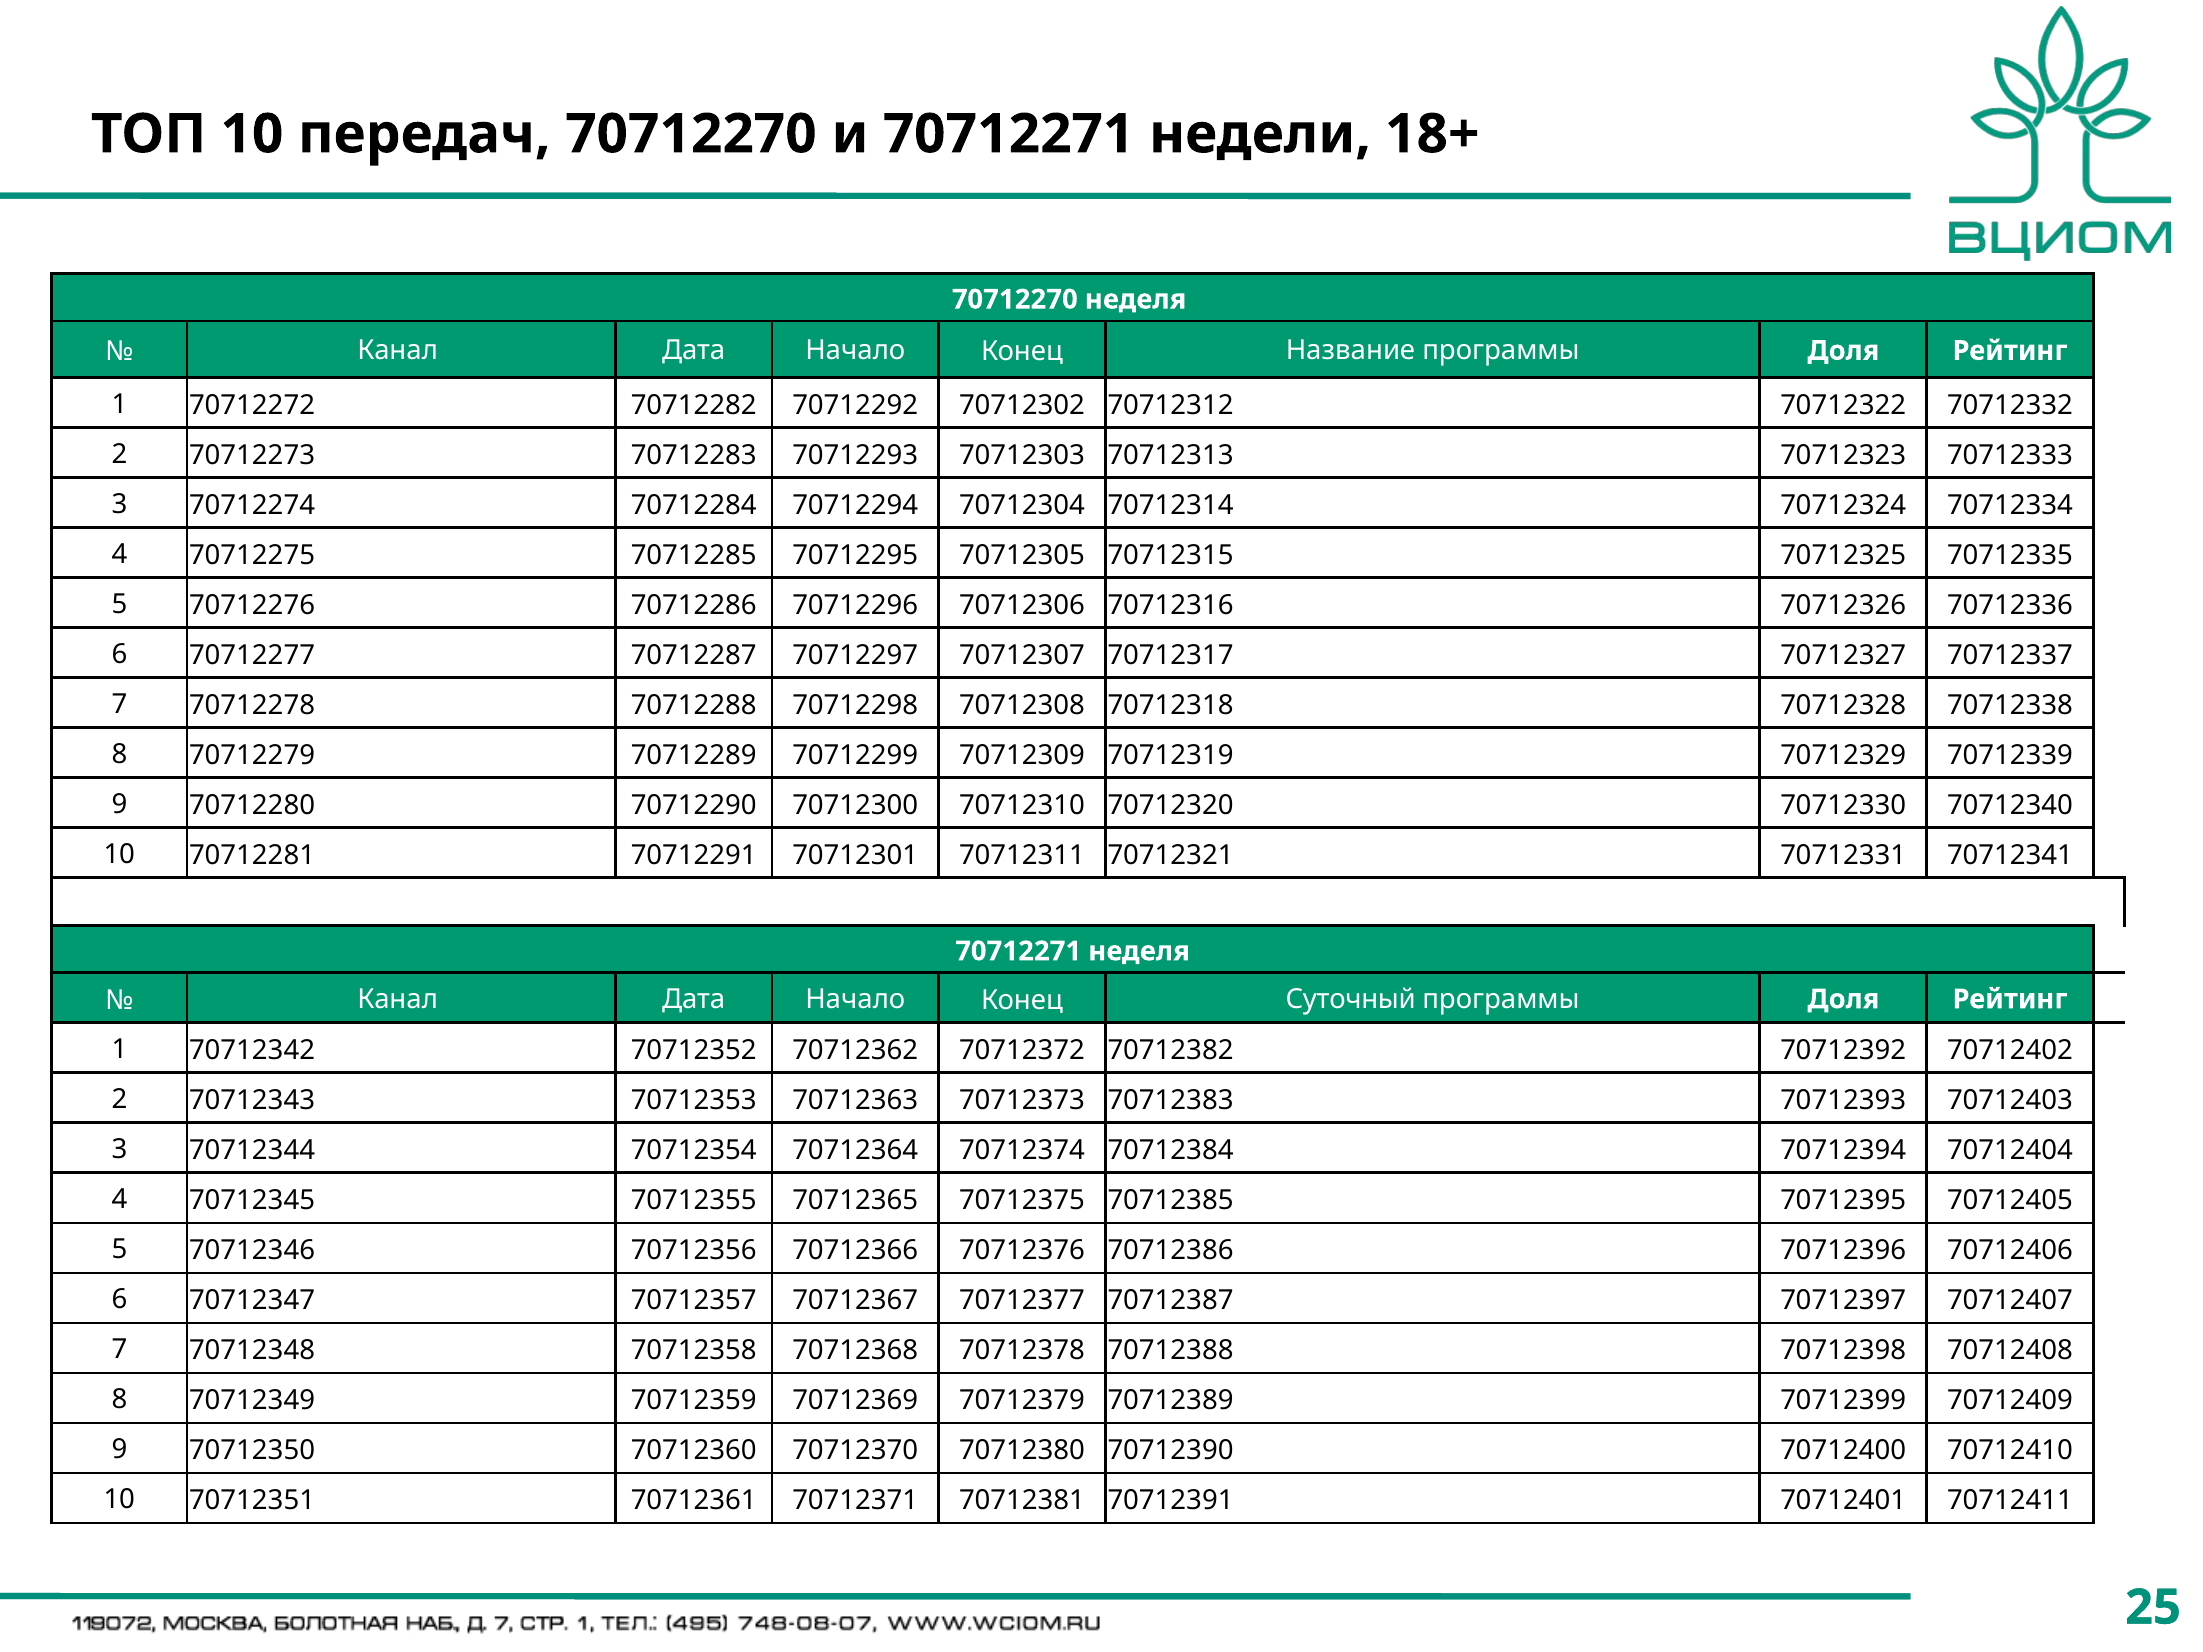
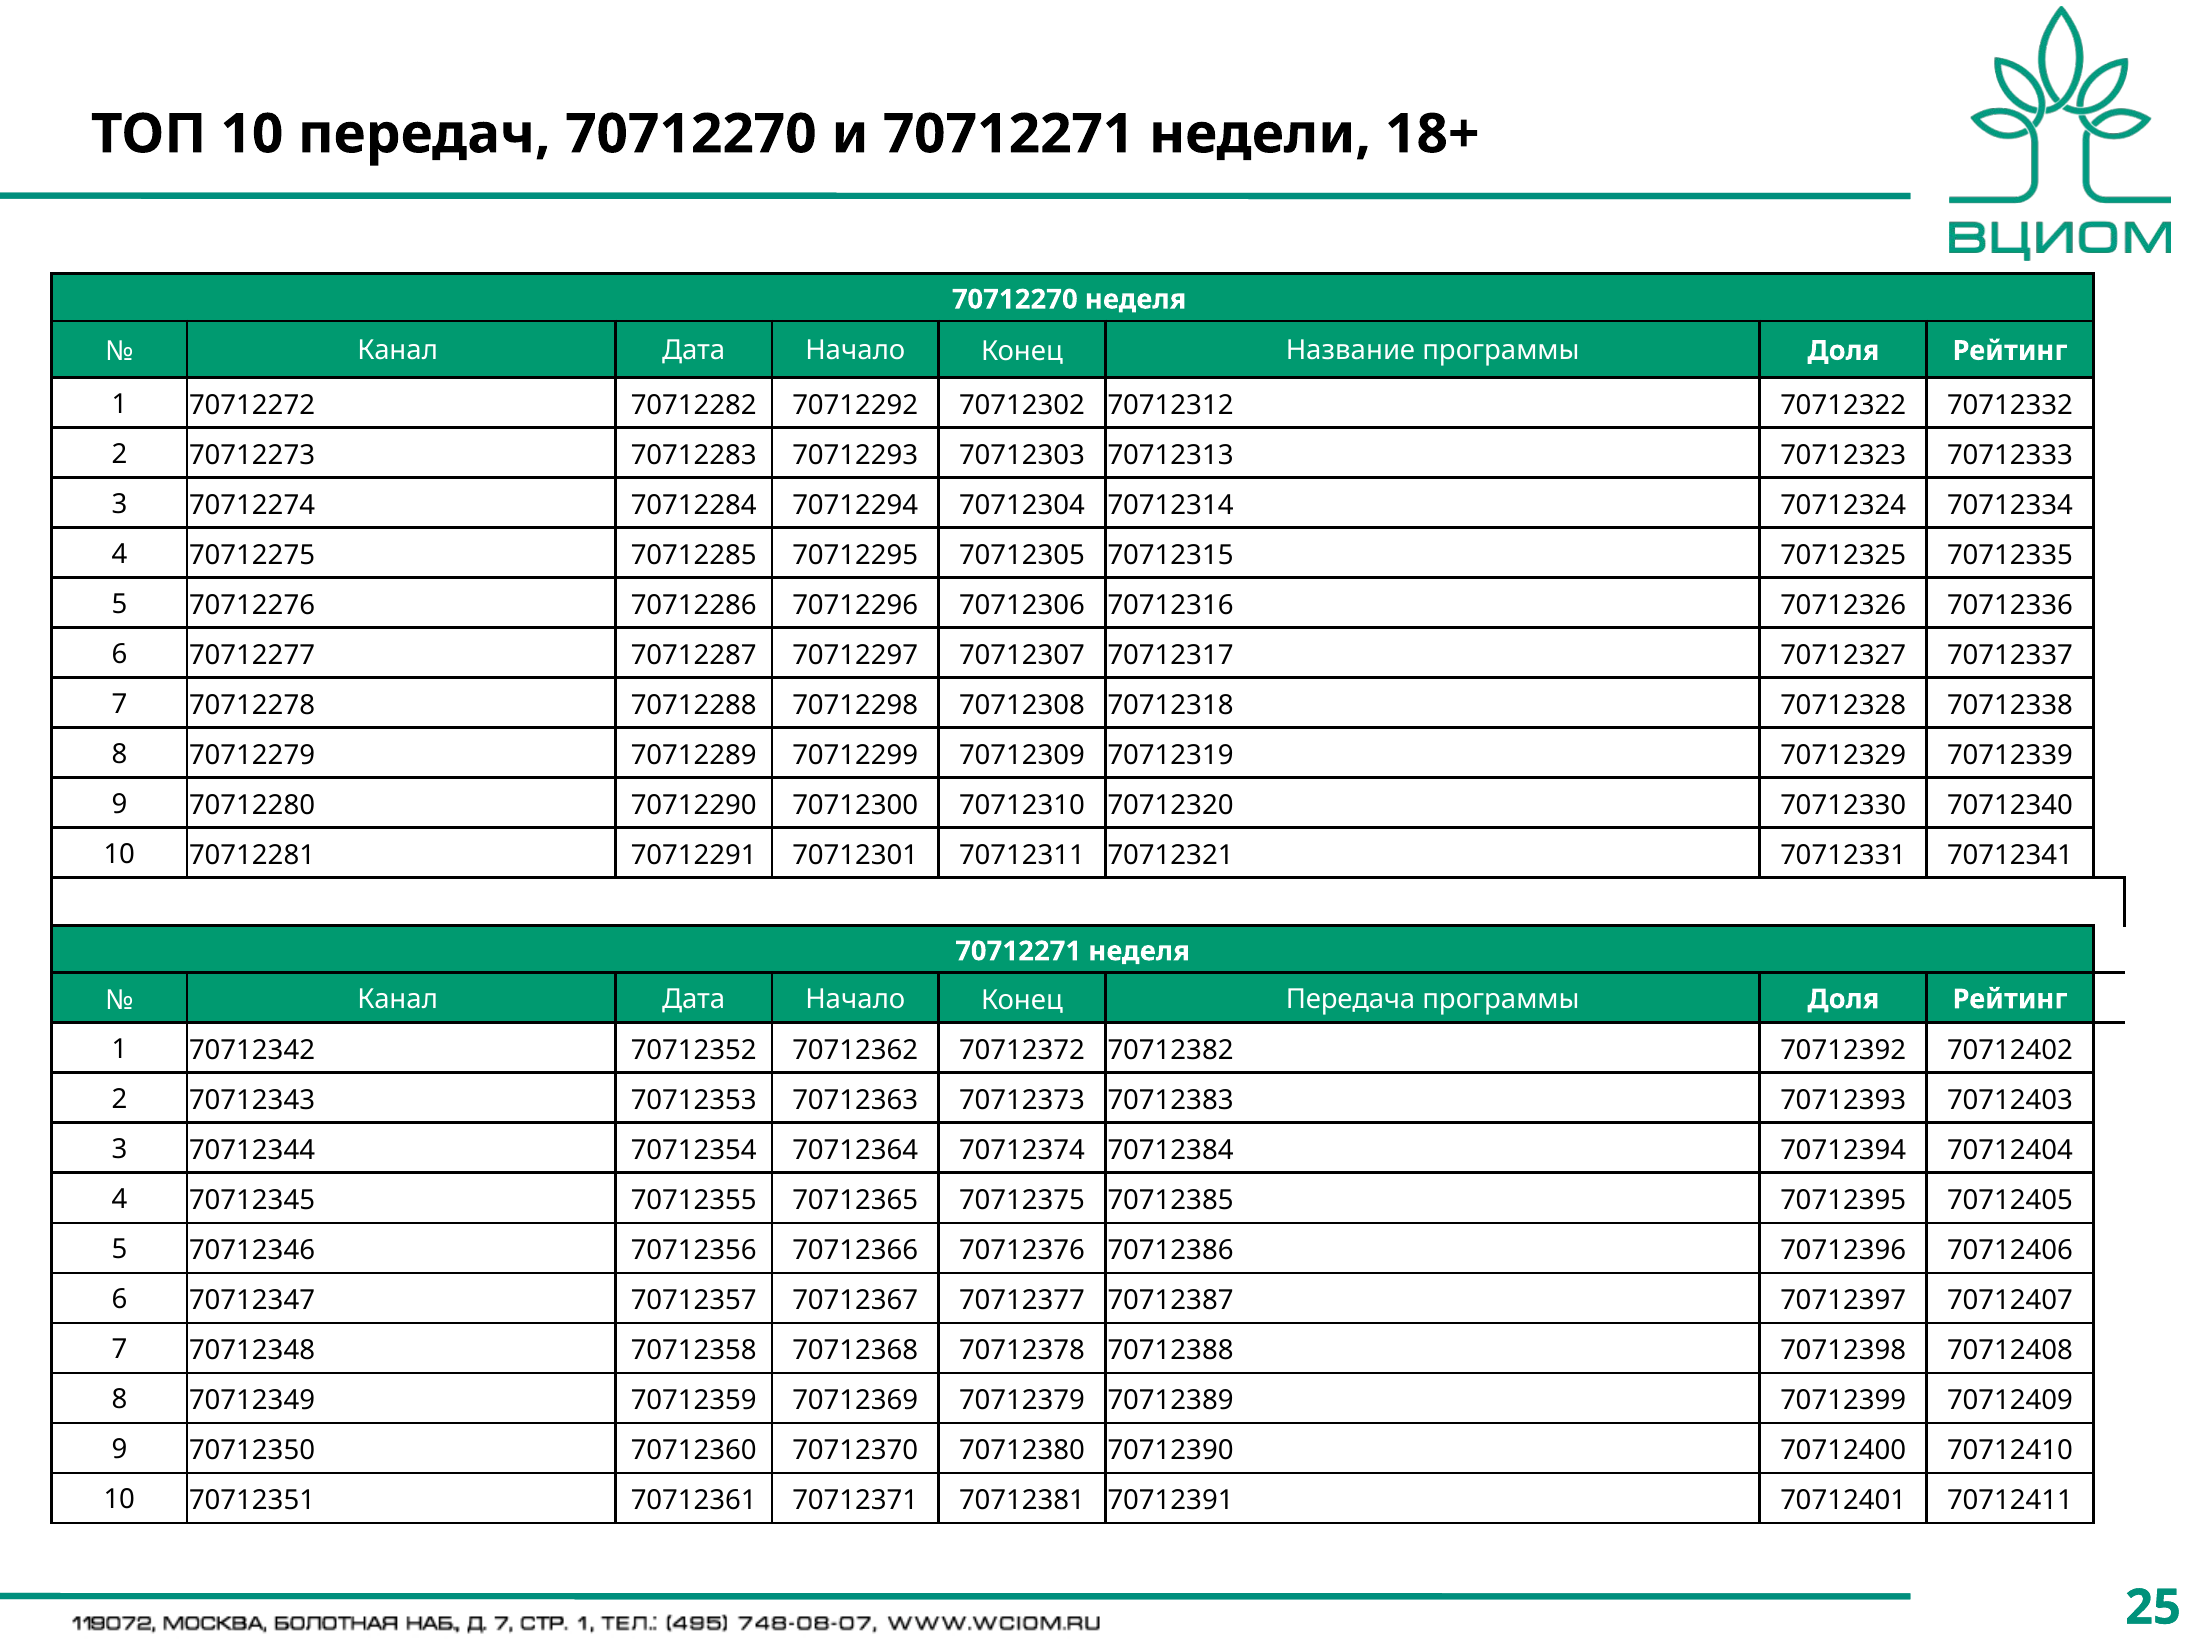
Суточный: Суточный -> Передача
